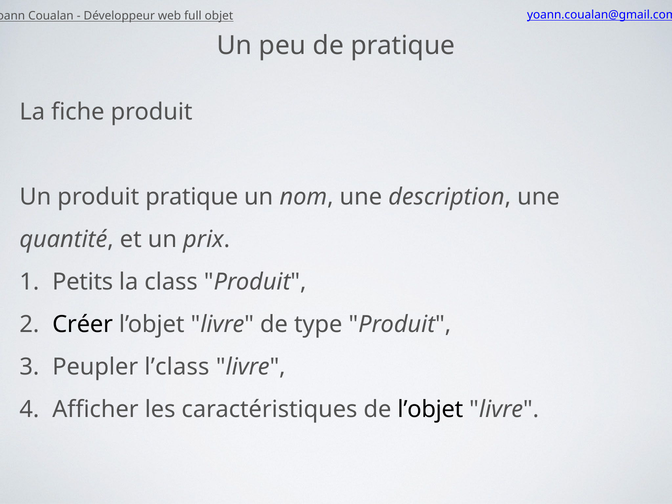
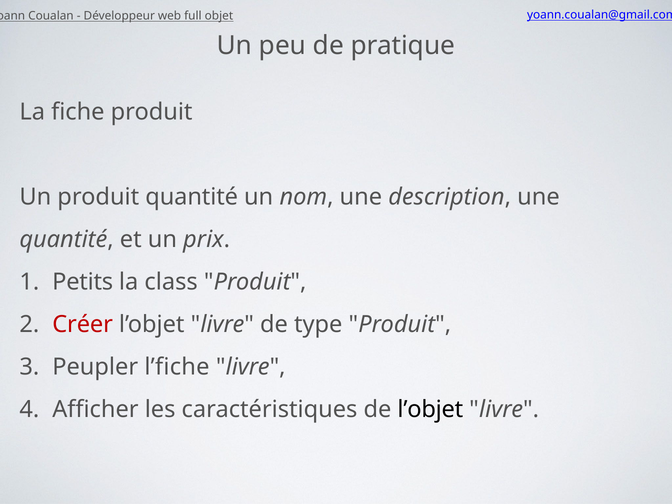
produit pratique: pratique -> quantité
Créer colour: black -> red
l’class: l’class -> l’fiche
